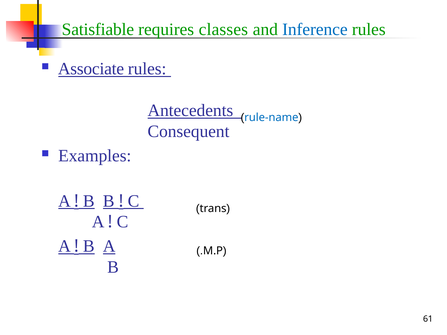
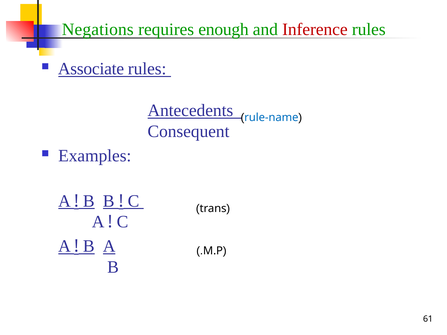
Satisfiable: Satisfiable -> Negations
classes: classes -> enough
Inference colour: blue -> red
